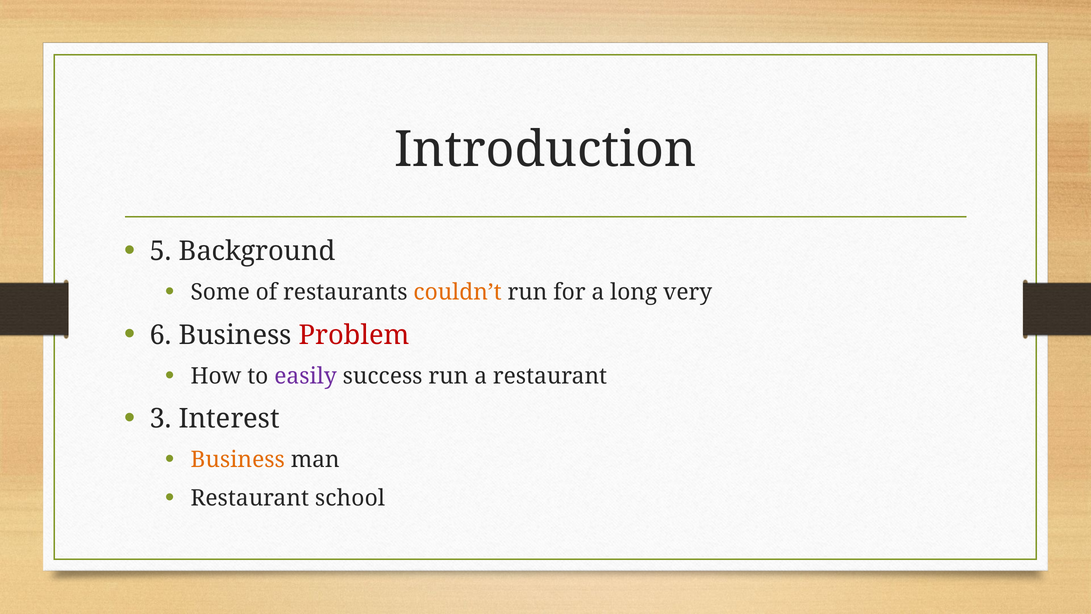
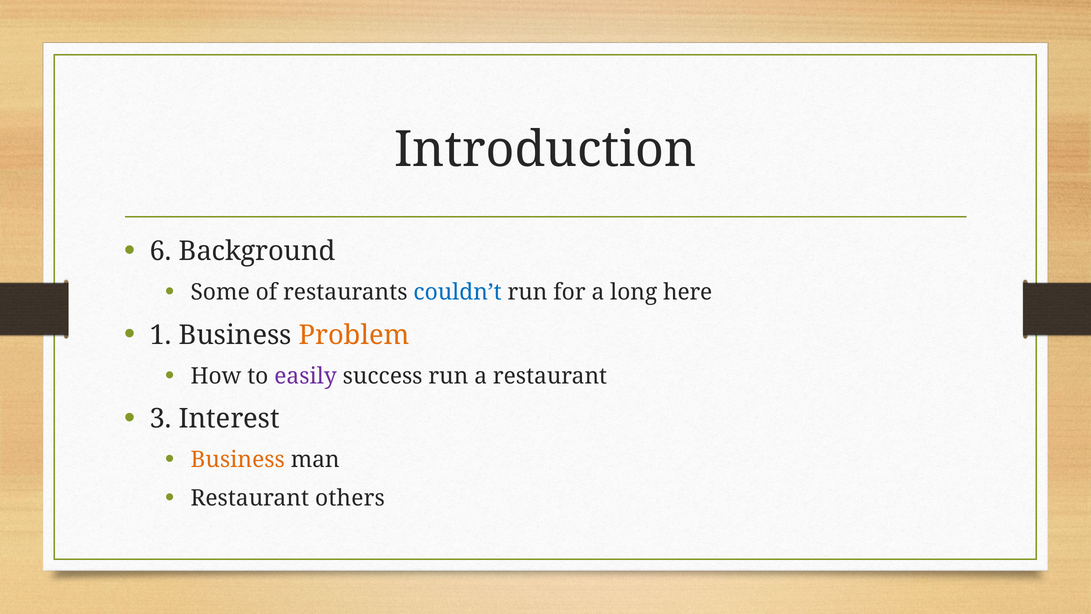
5: 5 -> 6
couldn’t colour: orange -> blue
very: very -> here
6: 6 -> 1
Problem colour: red -> orange
school: school -> others
